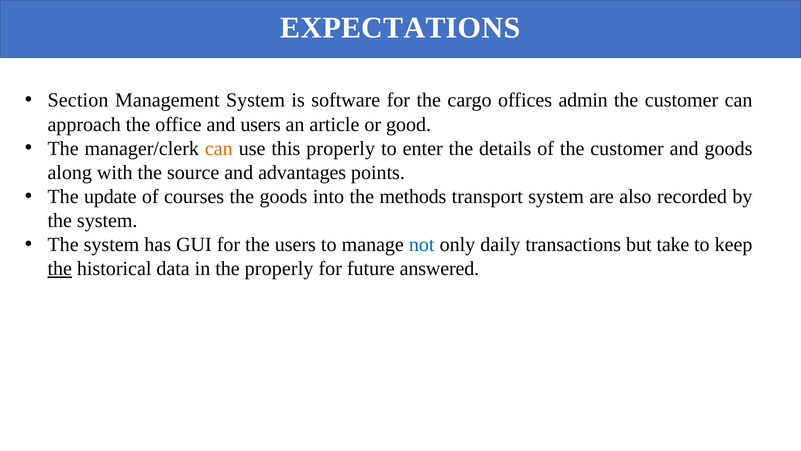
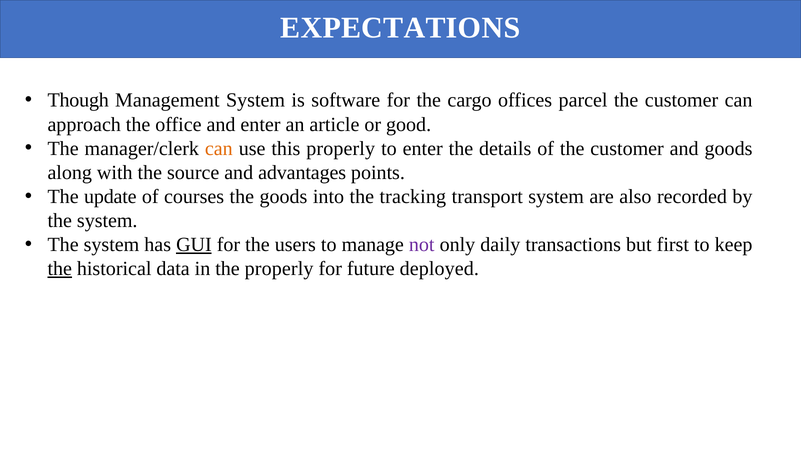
Section: Section -> Though
admin: admin -> parcel
and users: users -> enter
methods: methods -> tracking
GUI underline: none -> present
not colour: blue -> purple
take: take -> first
answered: answered -> deployed
